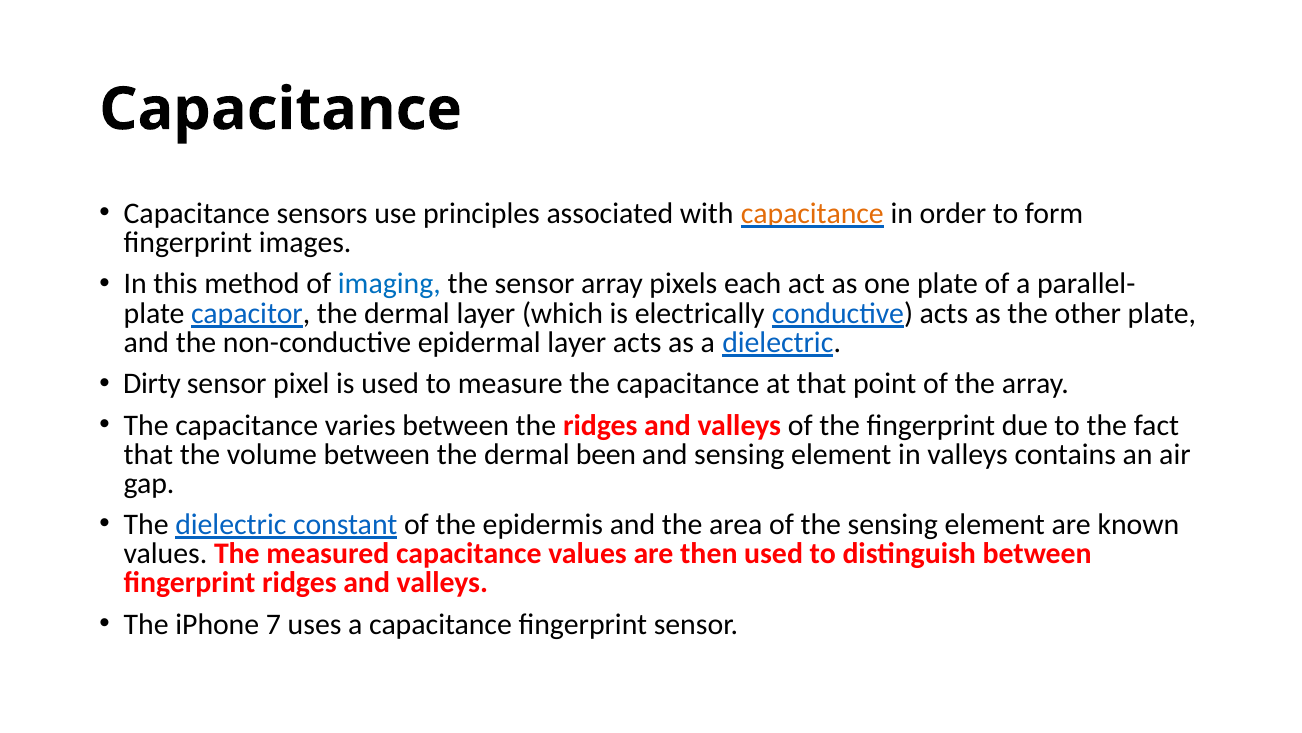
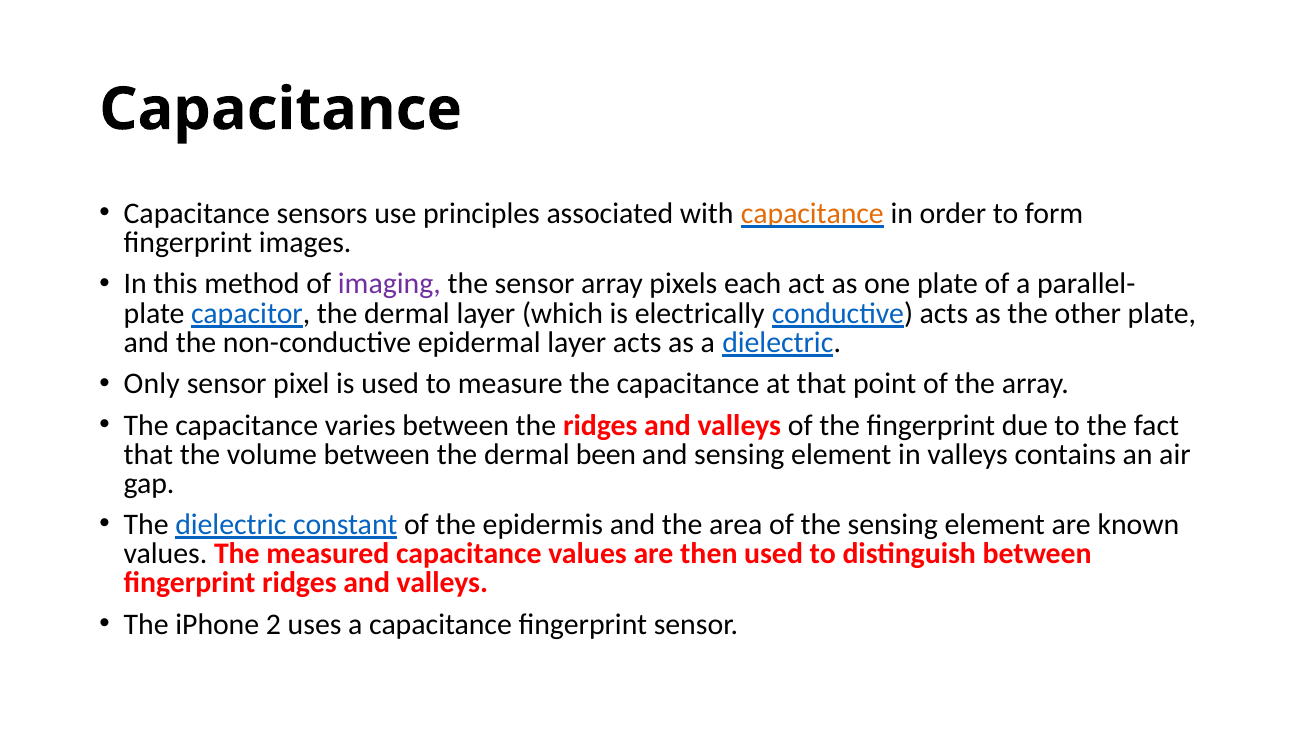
imaging colour: blue -> purple
Dirty: Dirty -> Only
7: 7 -> 2
